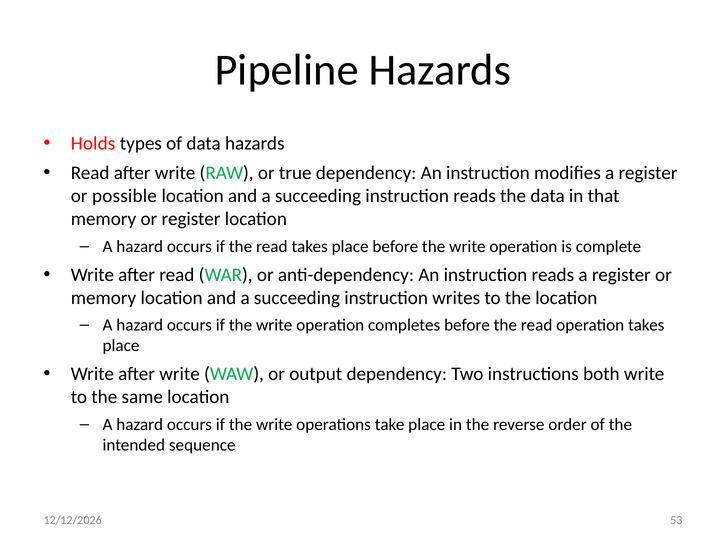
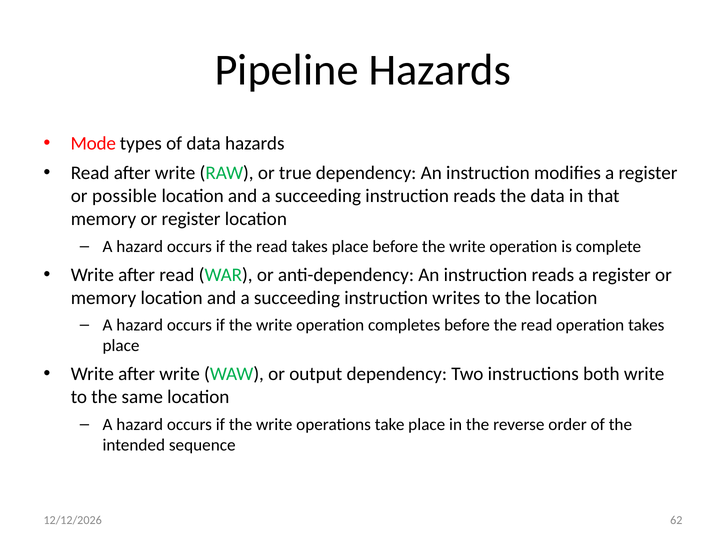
Holds: Holds -> Mode
53: 53 -> 62
